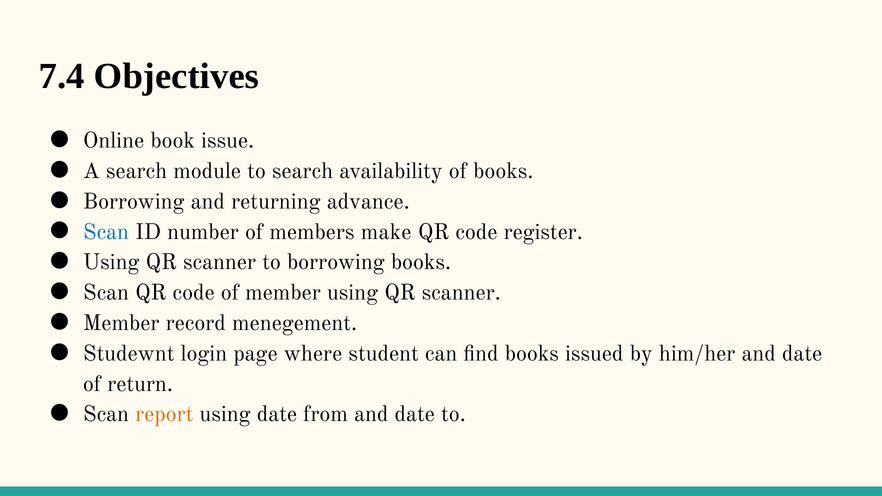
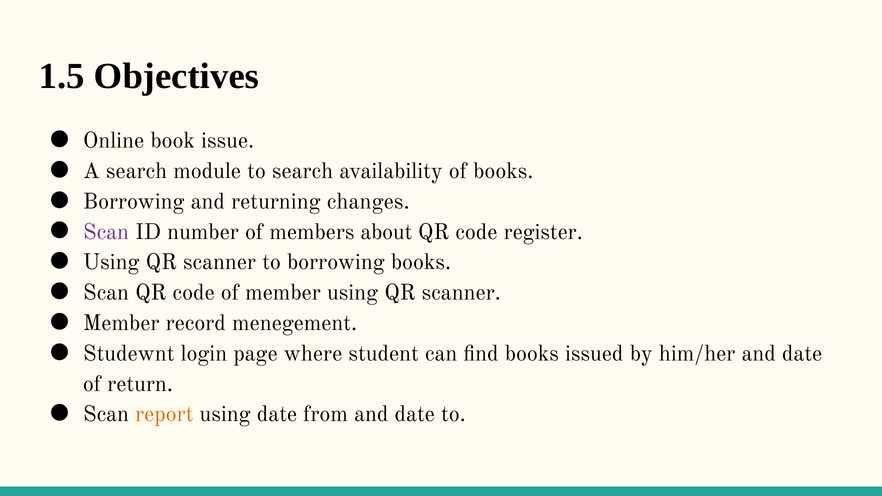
7.4: 7.4 -> 1.5
advance: advance -> changes
Scan at (106, 232) colour: blue -> purple
make: make -> about
